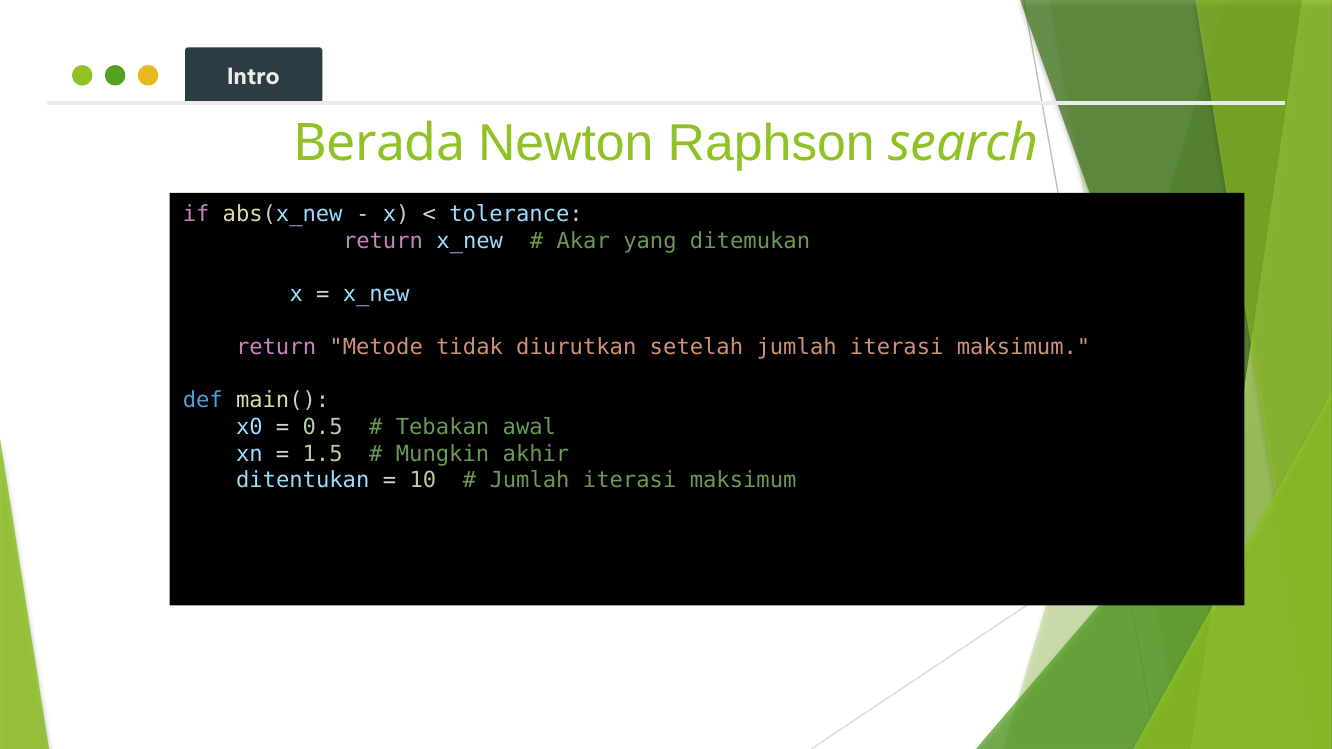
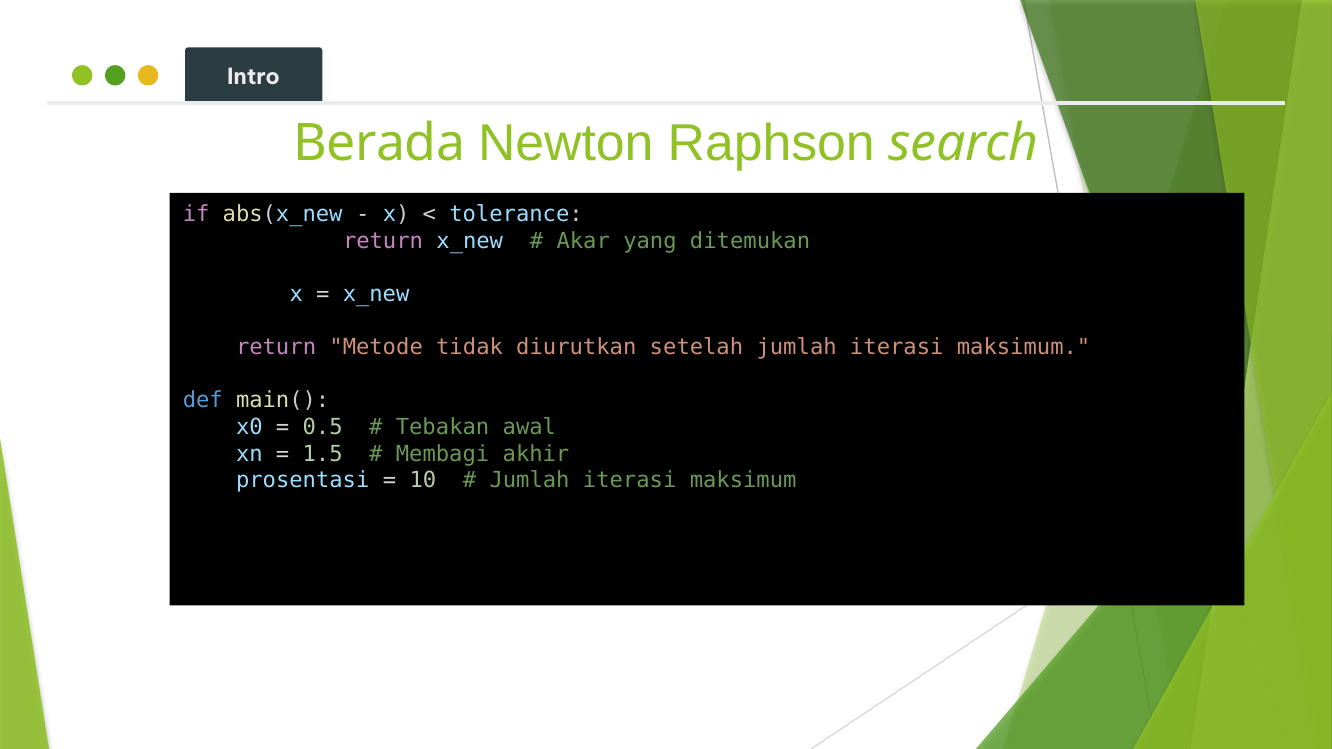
Mungkin: Mungkin -> Membagi
ditentukan: ditentukan -> prosentasi
